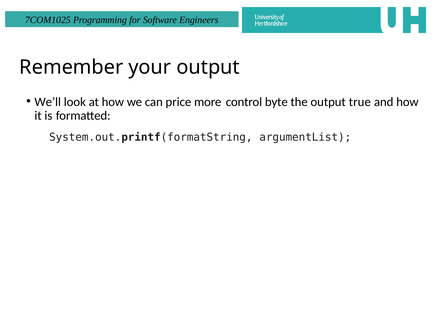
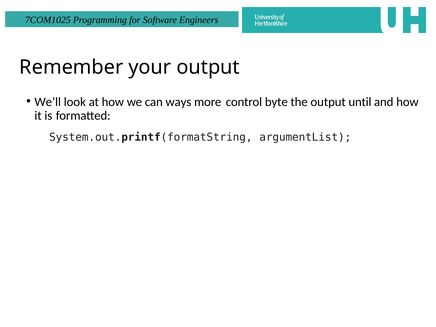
price: price -> ways
true: true -> until
